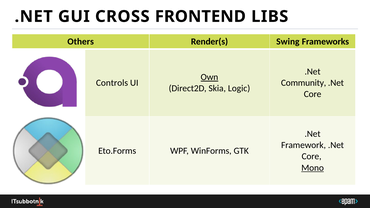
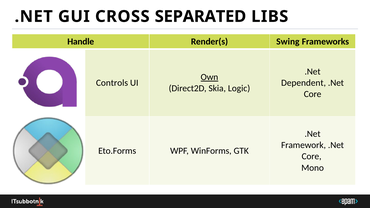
FRONTEND: FRONTEND -> SEPARATED
Others: Others -> Handle
Community: Community -> Dependent
Mono underline: present -> none
